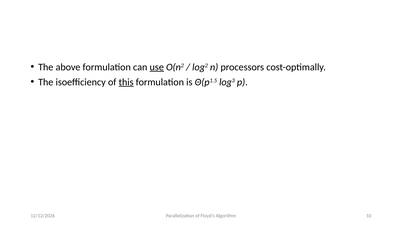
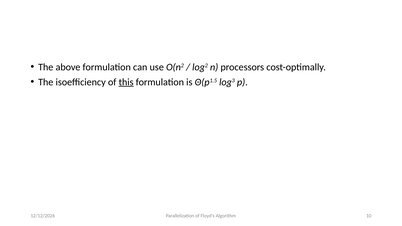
use underline: present -> none
